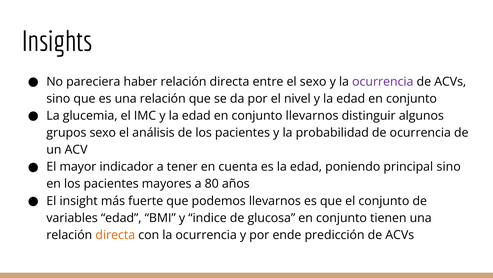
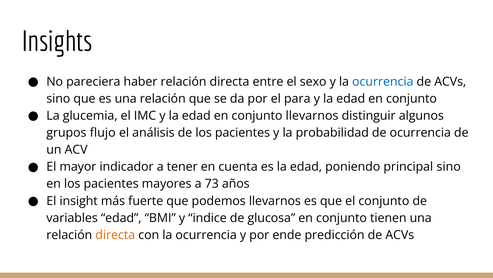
ocurrencia at (383, 81) colour: purple -> blue
nivel: nivel -> para
grupos sexo: sexo -> flujo
80: 80 -> 73
